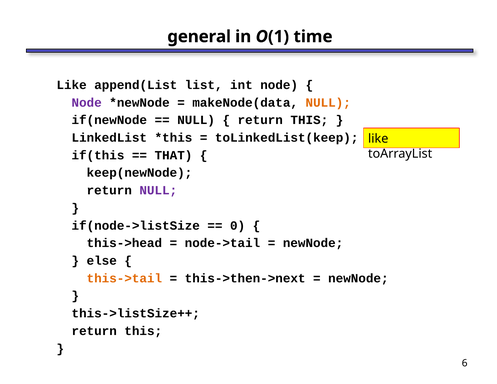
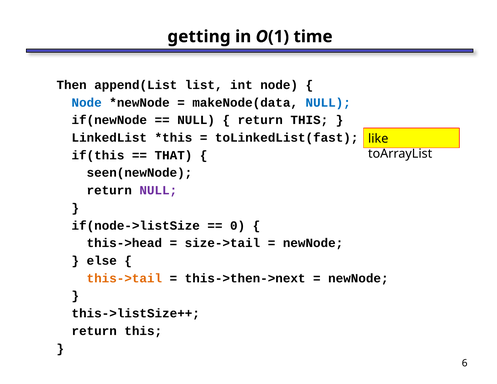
general: general -> getting
Like at (72, 85): Like -> Then
Node at (87, 103) colour: purple -> blue
NULL at (328, 103) colour: orange -> blue
toLinkedList(keep: toLinkedList(keep -> toLinkedList(fast
keep(newNode: keep(newNode -> seen(newNode
node->tail: node->tail -> size->tail
